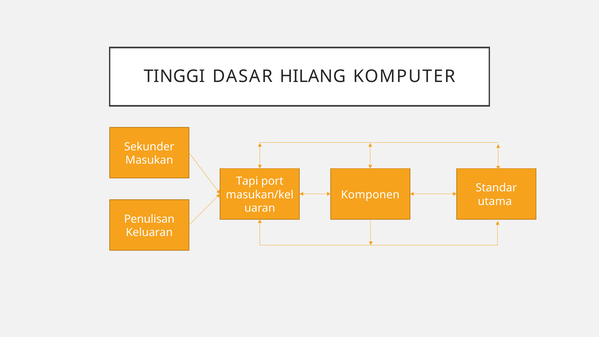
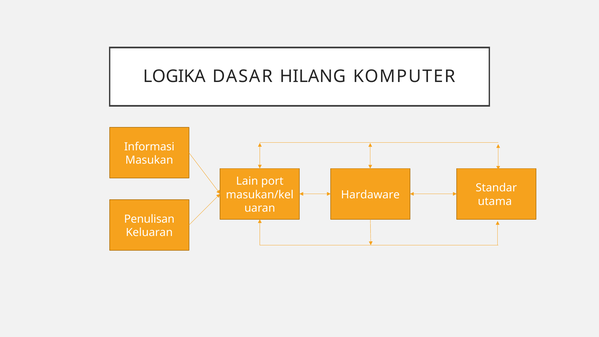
TINGGI: TINGGI -> LOGIKA
Sekunder: Sekunder -> Informasi
Tapi: Tapi -> Lain
Komponen: Komponen -> Hardaware
